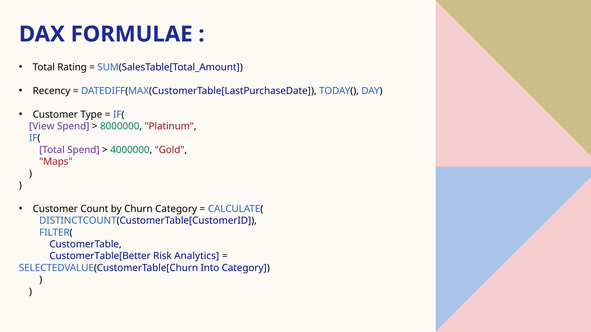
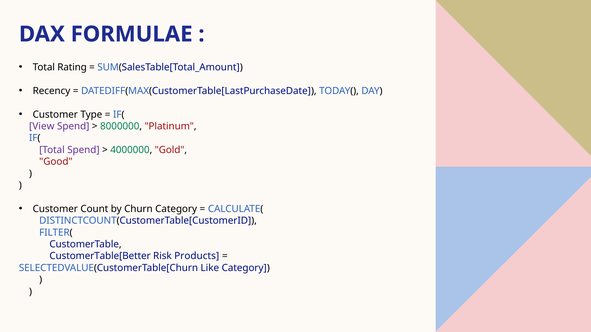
Maps: Maps -> Good
Analytics: Analytics -> Products
Into: Into -> Like
